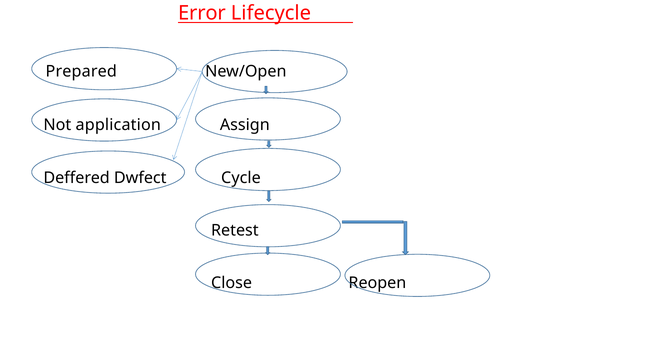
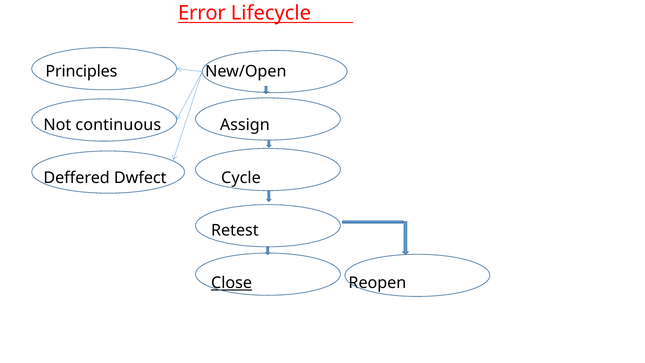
Prepared: Prepared -> Principles
application: application -> continuous
Close underline: none -> present
